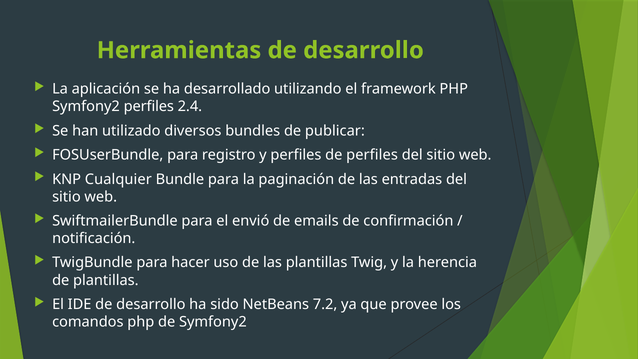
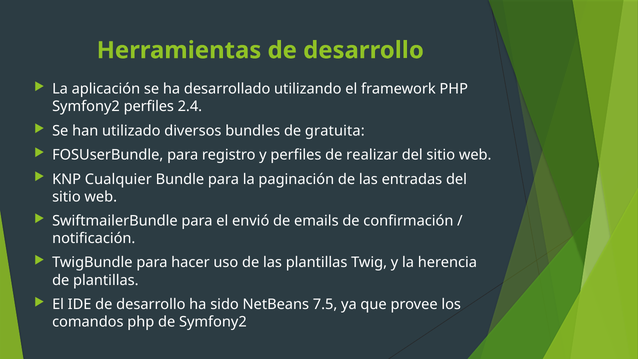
publicar: publicar -> gratuita
de perfiles: perfiles -> realizar
7.2: 7.2 -> 7.5
